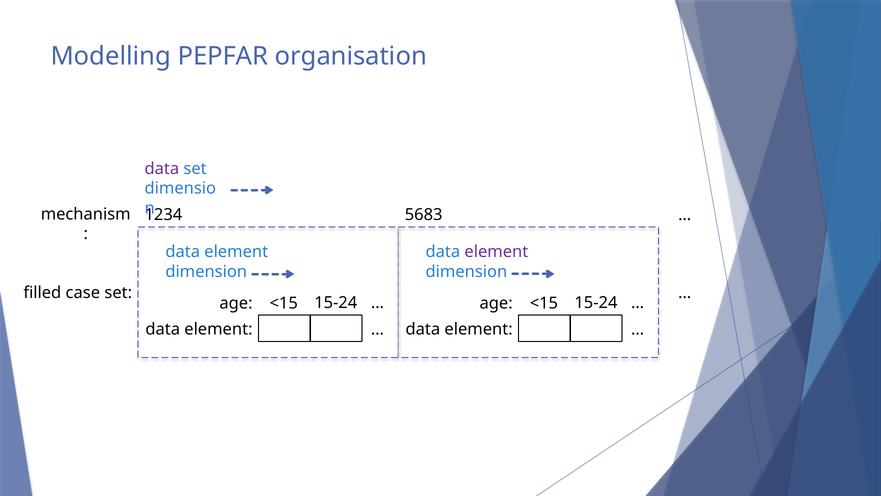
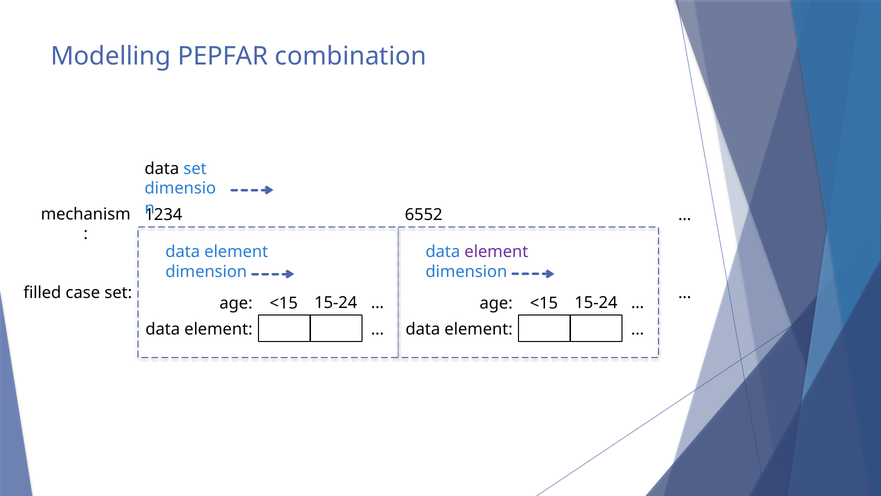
organisation: organisation -> combination
data at (162, 169) colour: purple -> black
5683: 5683 -> 6552
